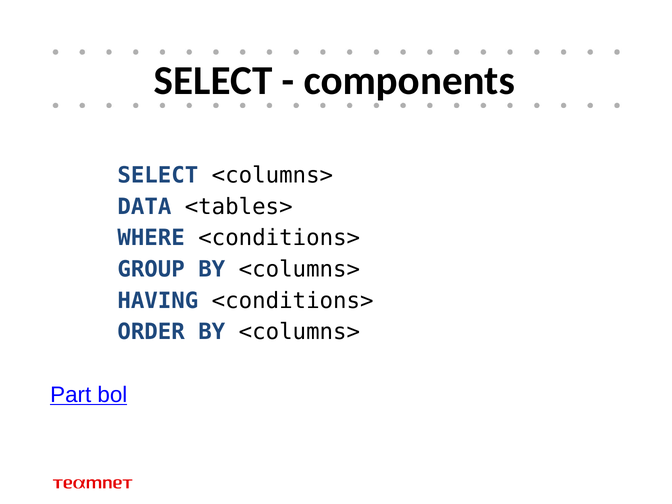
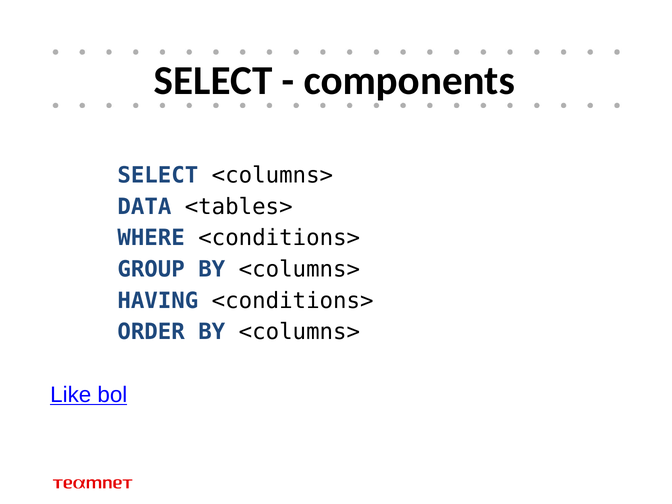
Part: Part -> Like
